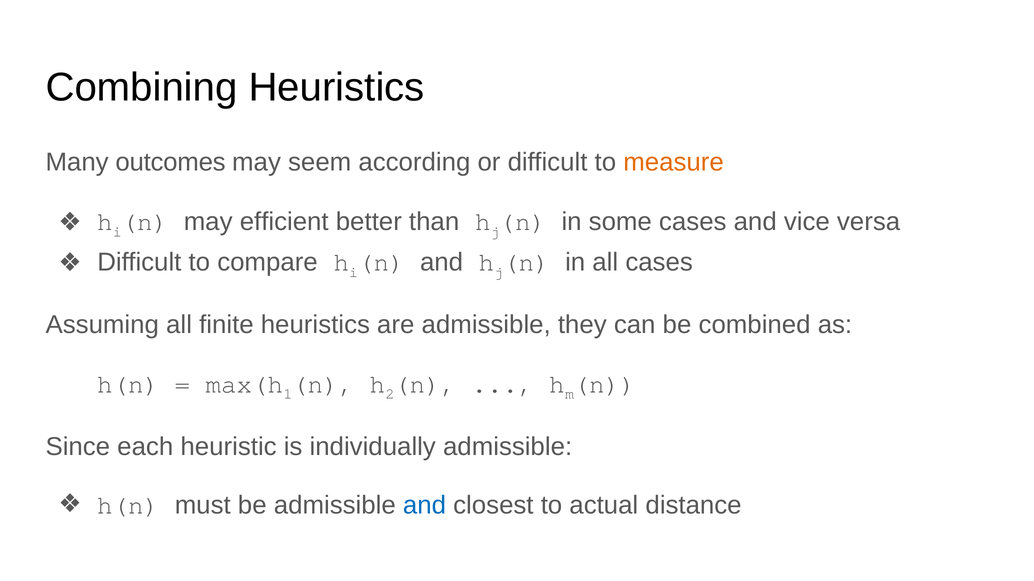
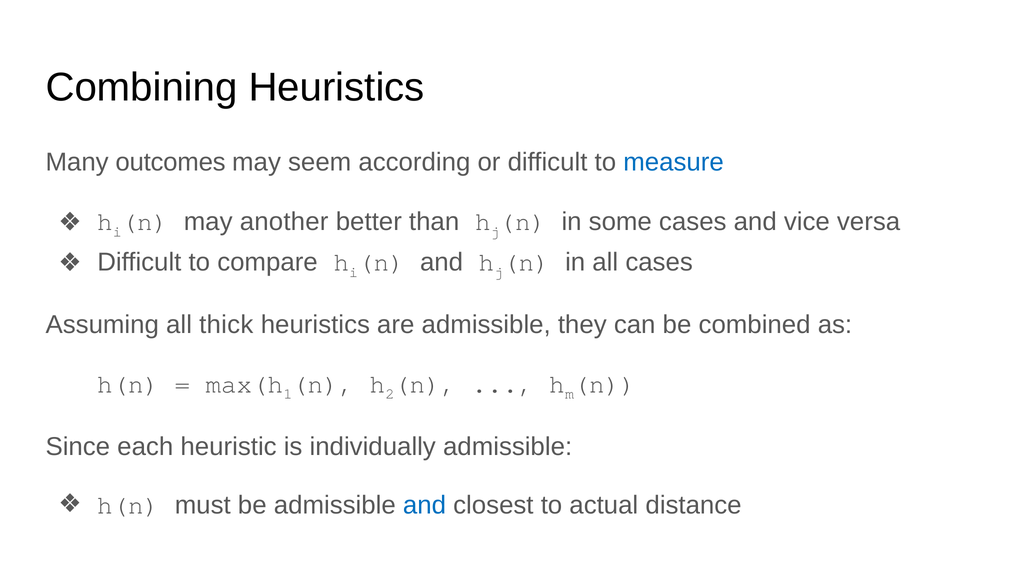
measure colour: orange -> blue
efficient: efficient -> another
finite: finite -> thick
